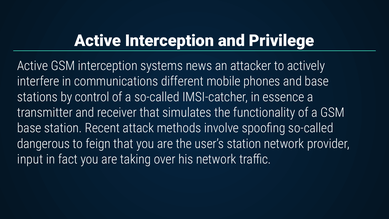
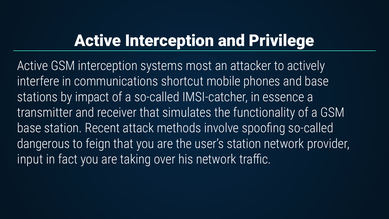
news: news -> most
different: different -> shortcut
control: control -> impact
